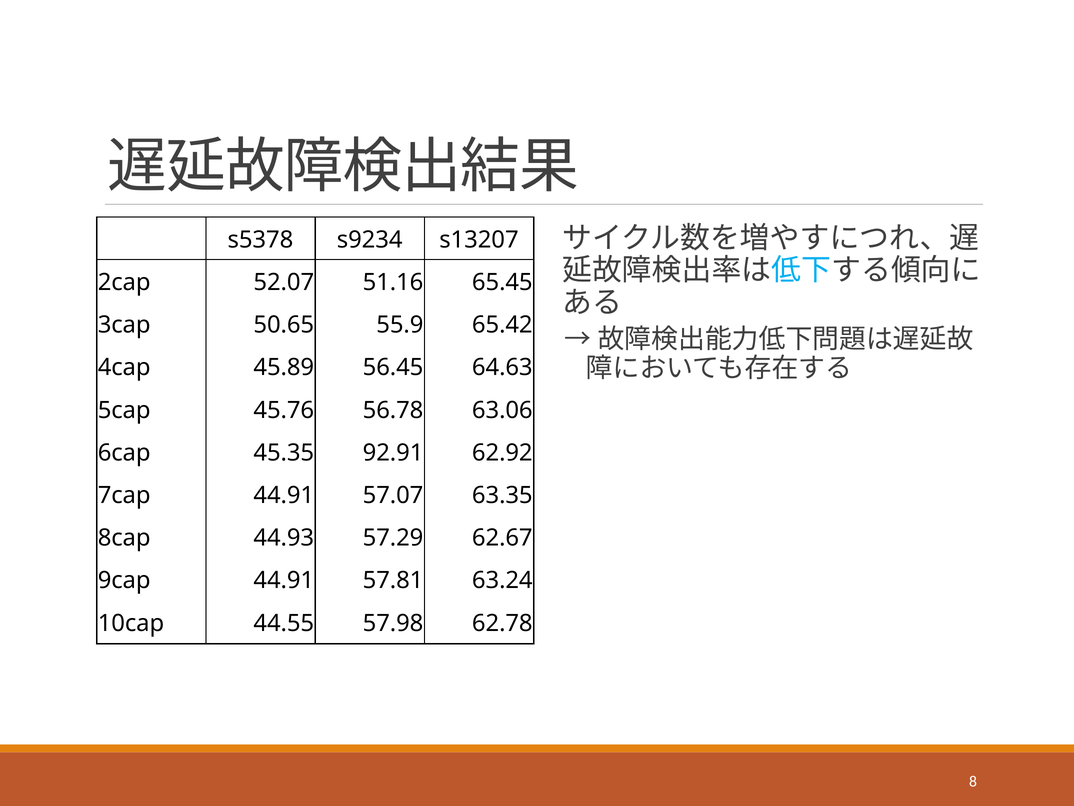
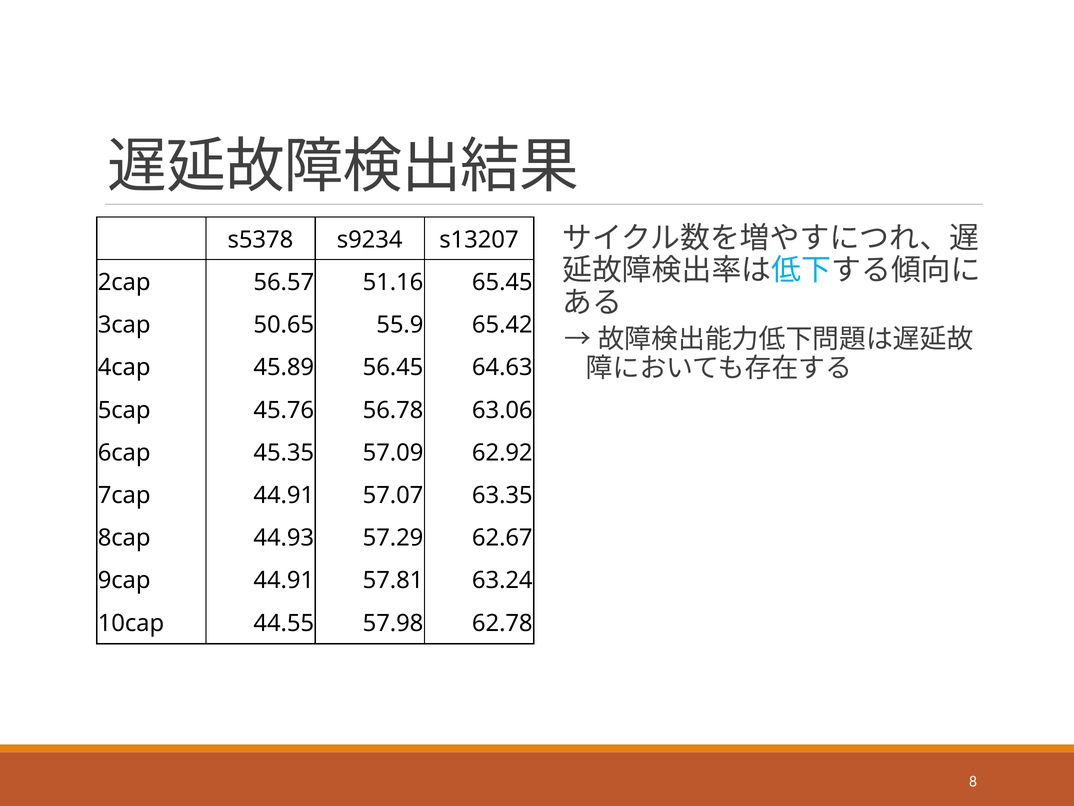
52.07: 52.07 -> 56.57
92.91: 92.91 -> 57.09
